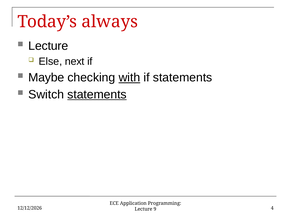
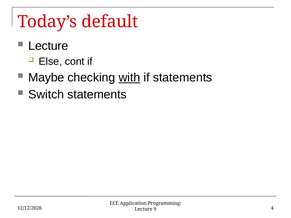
always: always -> default
next: next -> cont
statements at (97, 95) underline: present -> none
